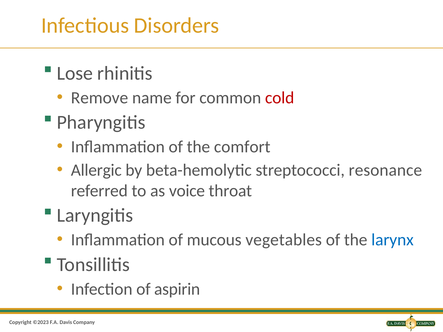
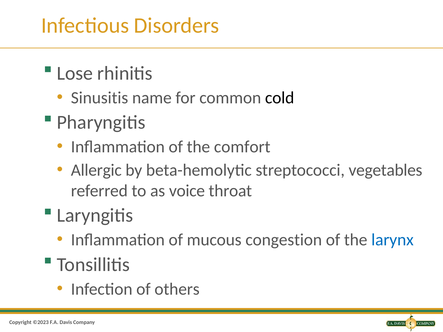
Remove: Remove -> Sinusitis
cold colour: red -> black
resonance: resonance -> vegetables
vegetables: vegetables -> congestion
aspirin: aspirin -> others
